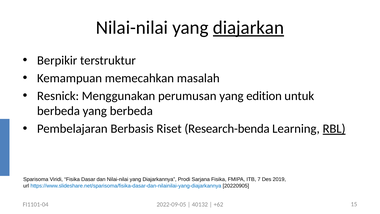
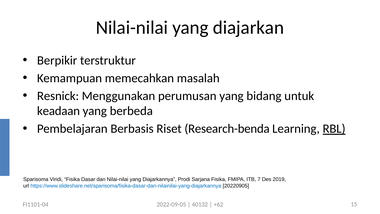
diajarkan underline: present -> none
edition: edition -> bidang
berbeda at (58, 111): berbeda -> keadaan
